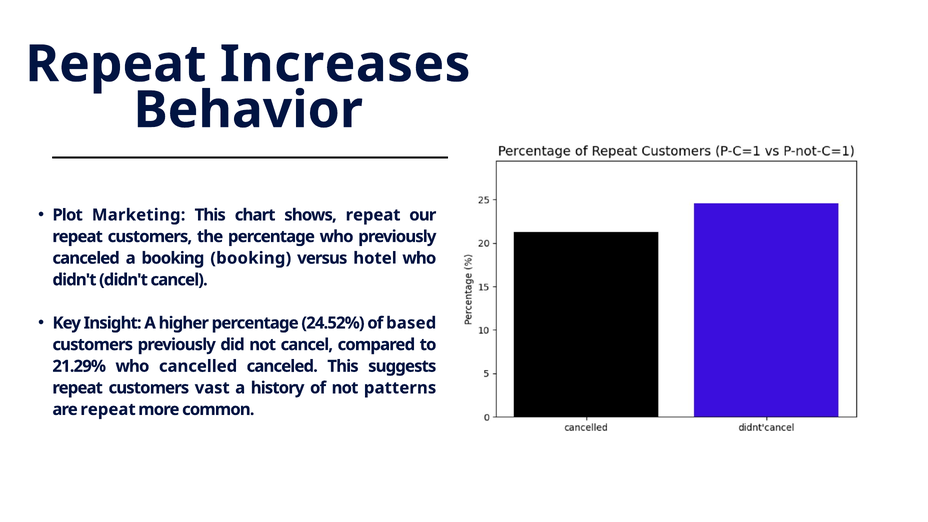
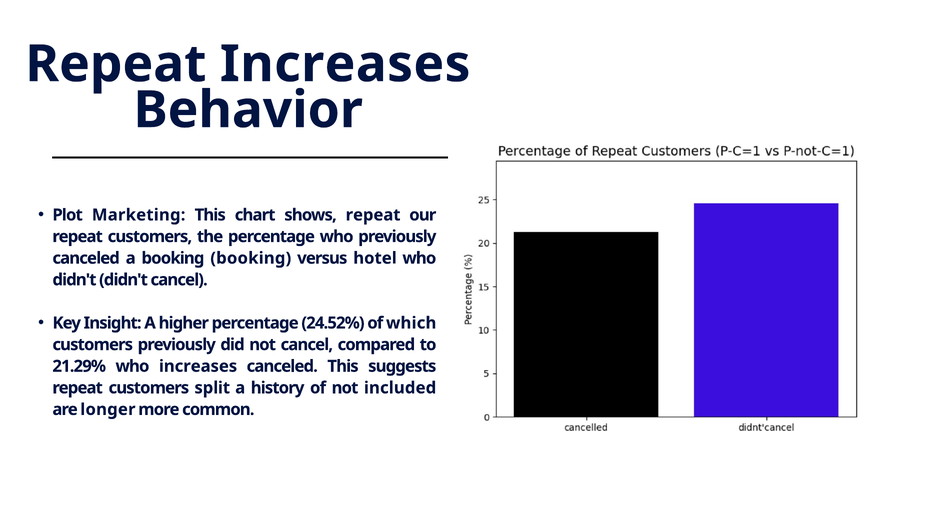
based: based -> which
who cancelled: cancelled -> increases
vast: vast -> split
patterns: patterns -> included
are repeat: repeat -> longer
